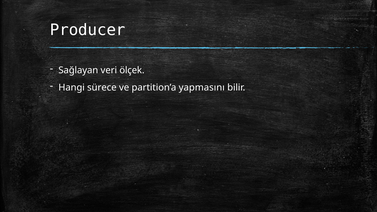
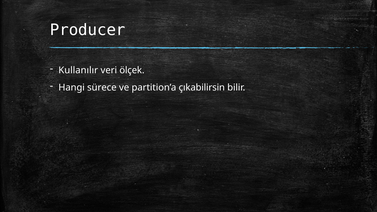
Sağlayan: Sağlayan -> Kullanılır
yapmasını: yapmasını -> çıkabilirsin
